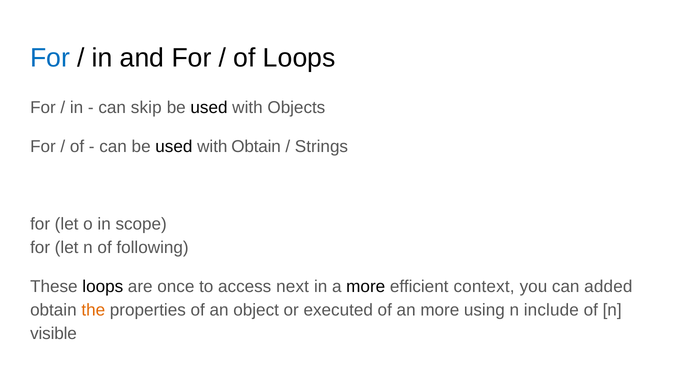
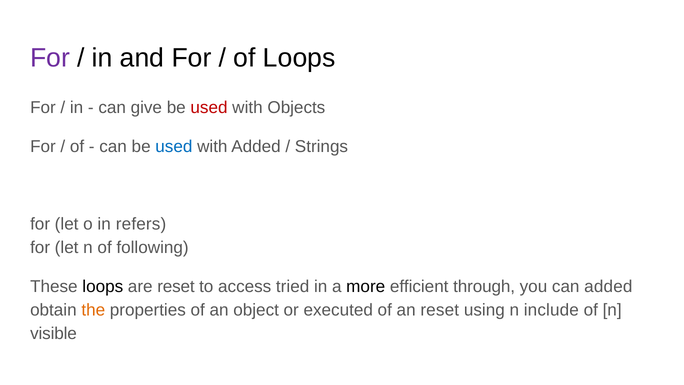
For at (50, 58) colour: blue -> purple
skip: skip -> give
used at (209, 108) colour: black -> red
used at (174, 146) colour: black -> blue
with Obtain: Obtain -> Added
scope: scope -> refers
are once: once -> reset
next: next -> tried
context: context -> through
an more: more -> reset
